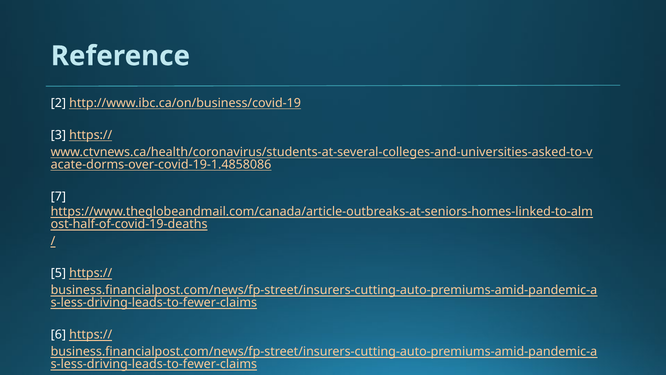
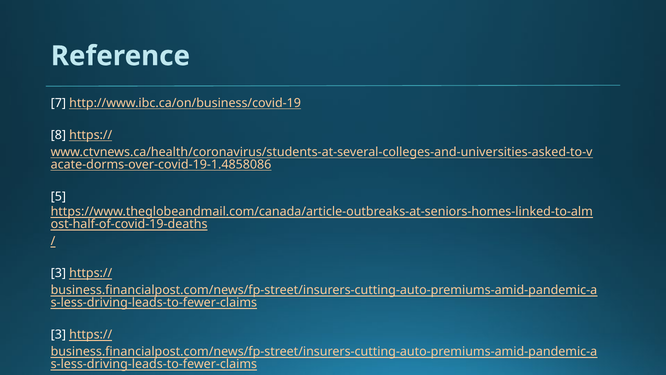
2: 2 -> 7
3: 3 -> 8
7: 7 -> 5
5 at (58, 273): 5 -> 3
6 at (58, 334): 6 -> 3
